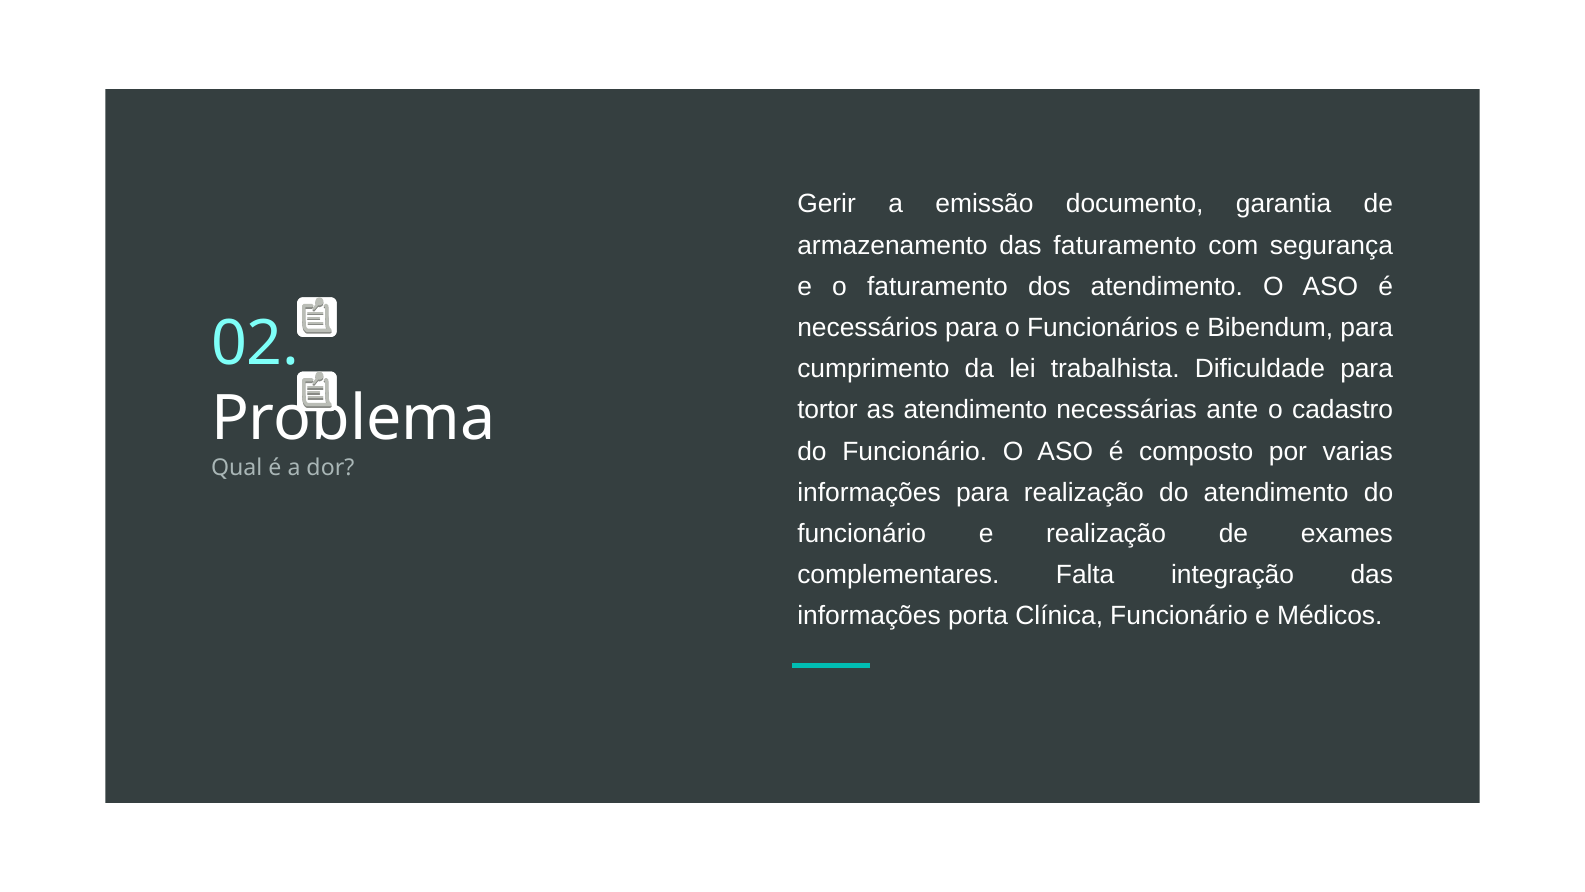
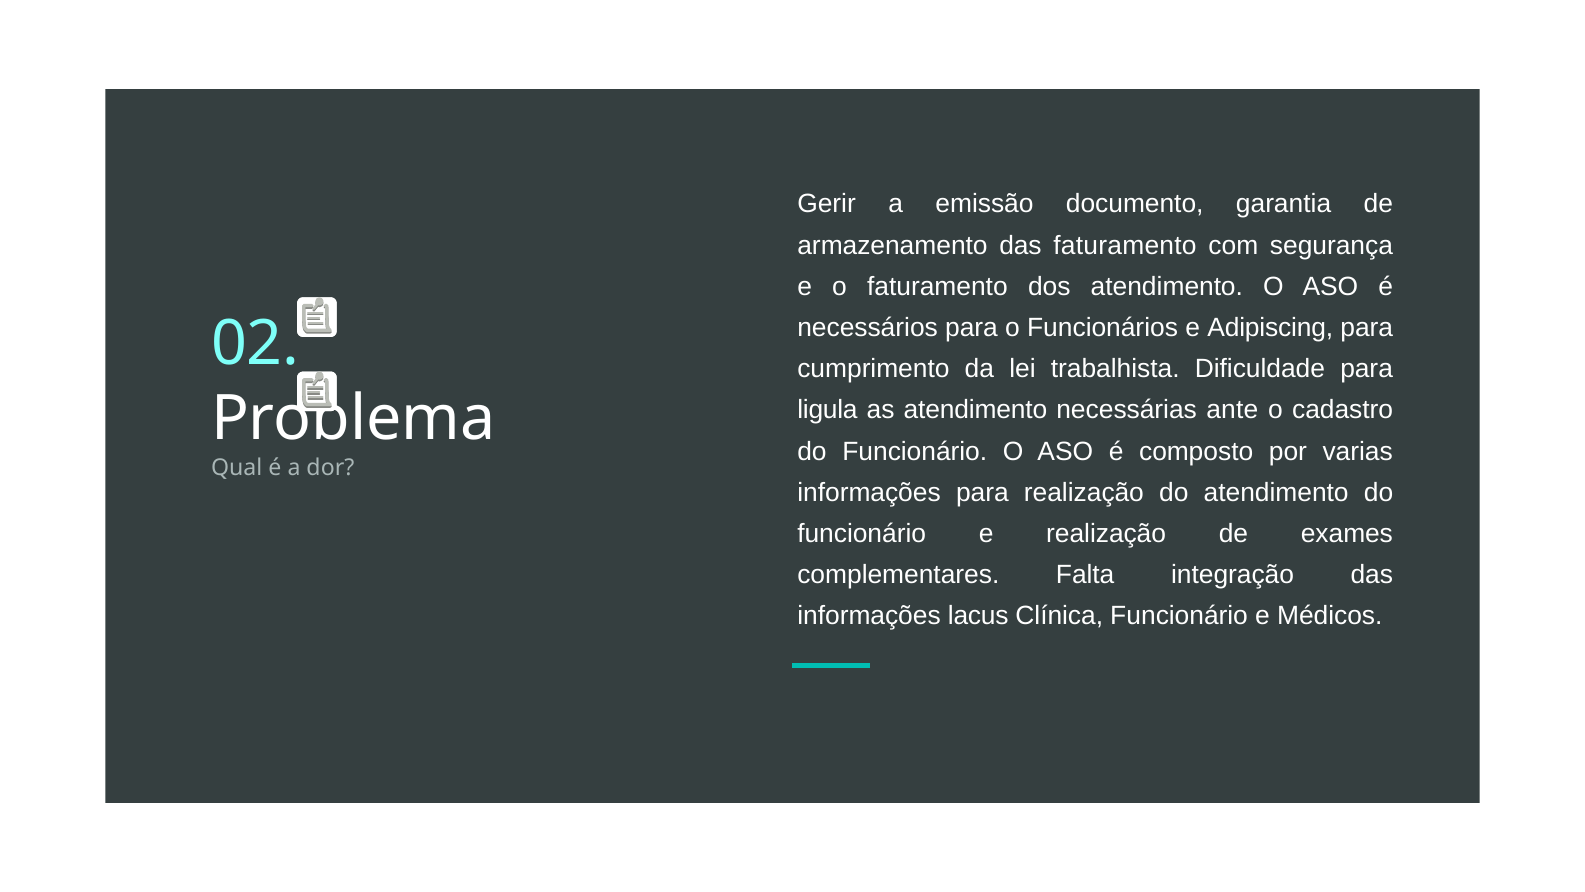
Bibendum: Bibendum -> Adipiscing
tortor: tortor -> ligula
porta: porta -> lacus
